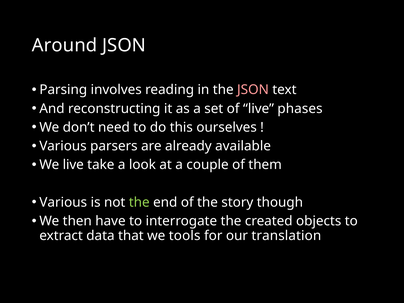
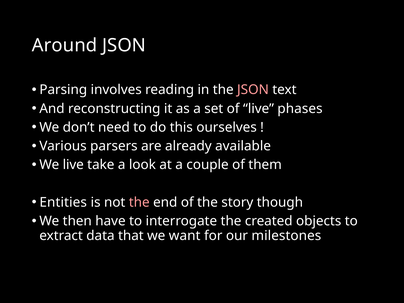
Various at (63, 202): Various -> Entities
the at (139, 202) colour: light green -> pink
tools: tools -> want
translation: translation -> milestones
